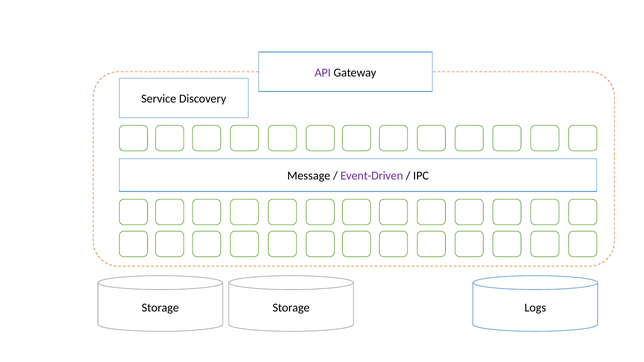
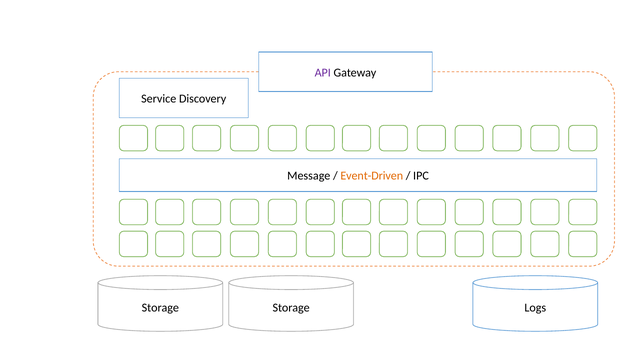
Event-Driven colour: purple -> orange
